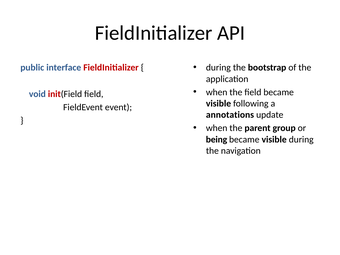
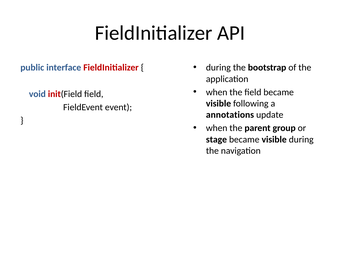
being: being -> stage
